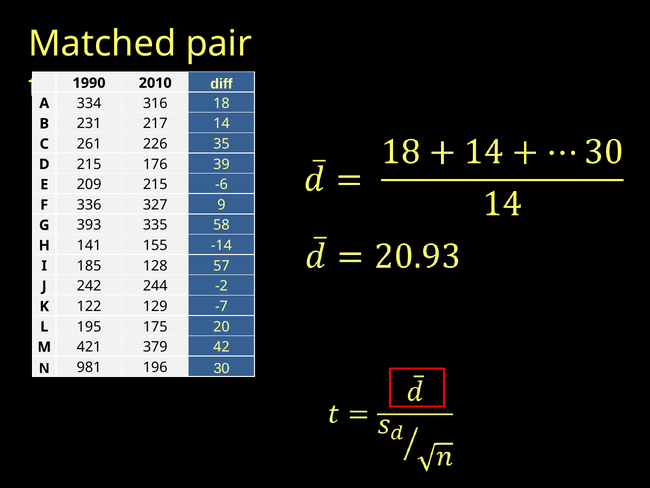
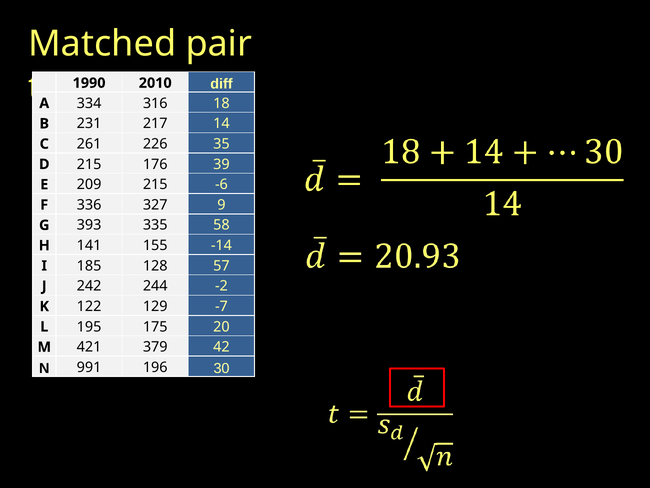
981: 981 -> 991
